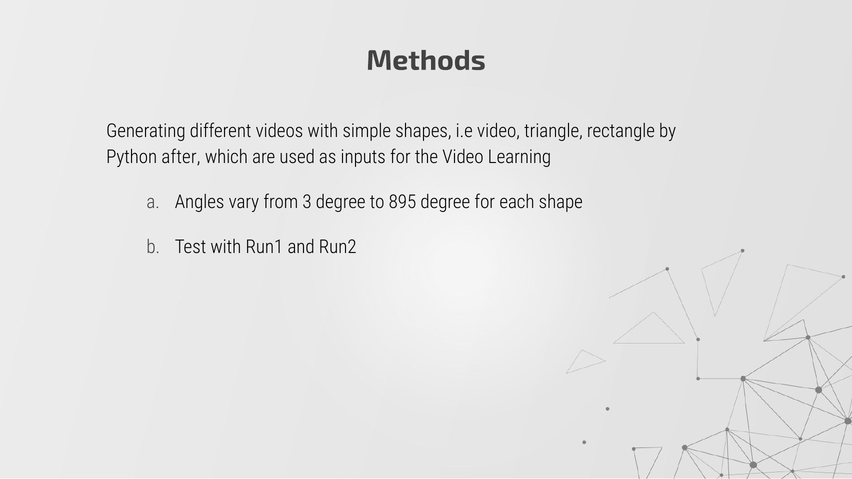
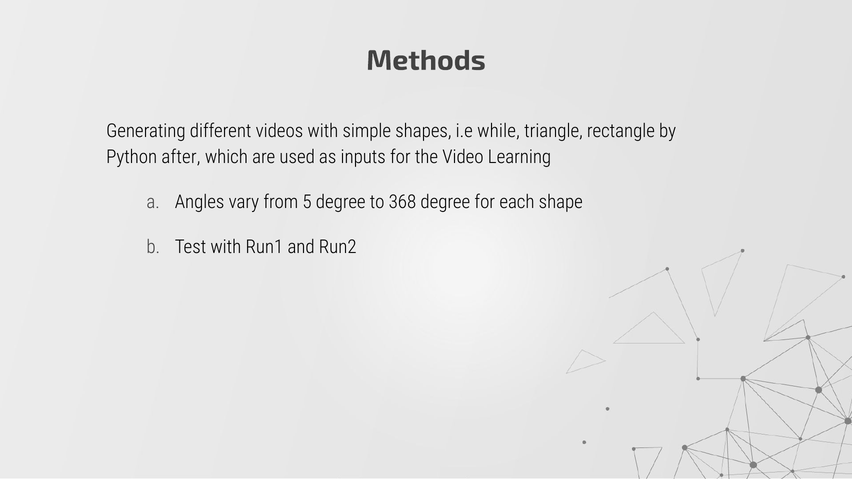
i.e video: video -> while
3: 3 -> 5
895: 895 -> 368
